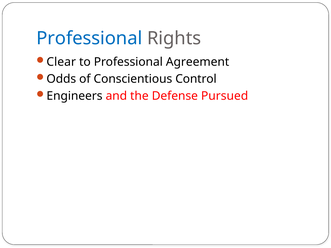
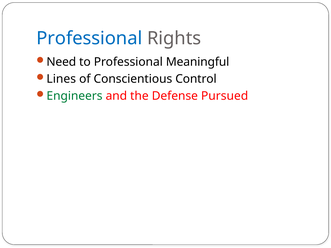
Clear: Clear -> Need
Agreement: Agreement -> Meaningful
Odds: Odds -> Lines
Engineers colour: black -> green
